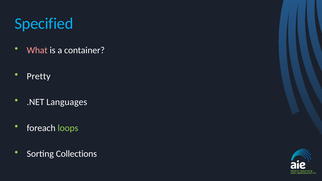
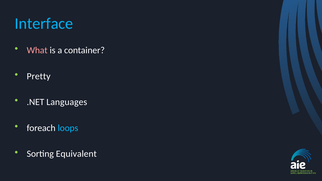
Specified: Specified -> Interface
loops colour: light green -> light blue
Collections: Collections -> Equivalent
